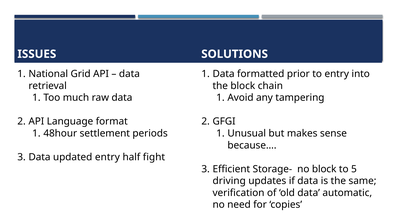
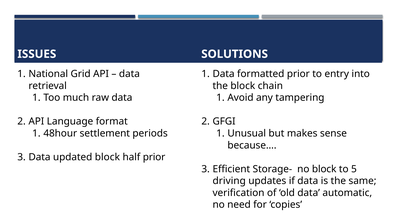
updated entry: entry -> block
half fight: fight -> prior
